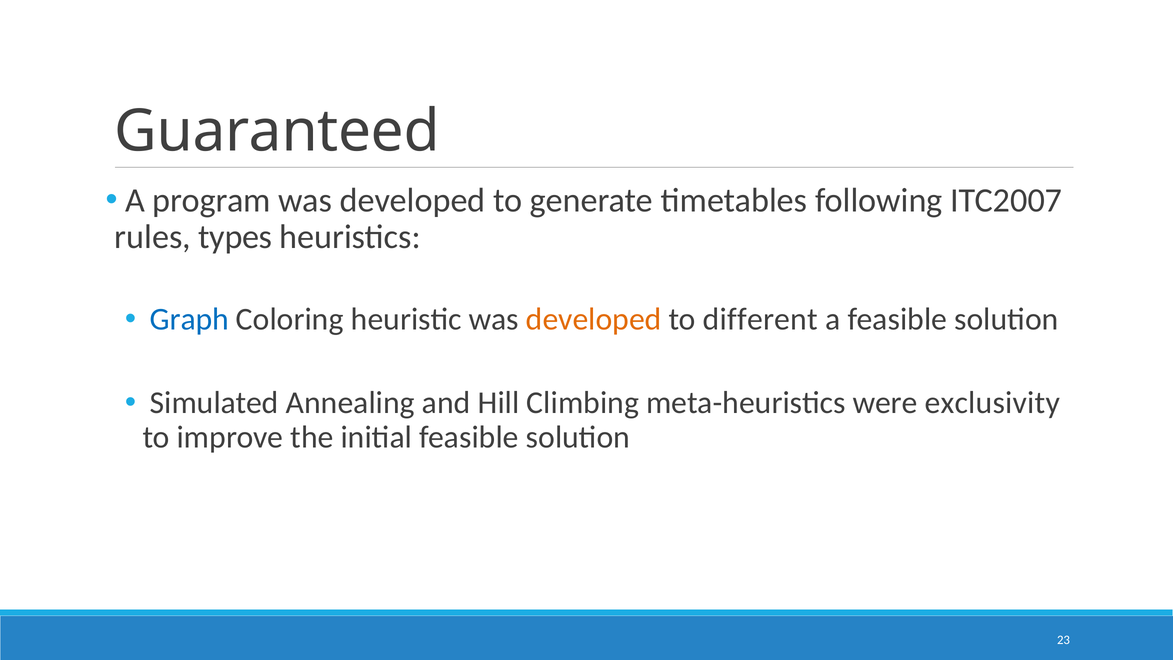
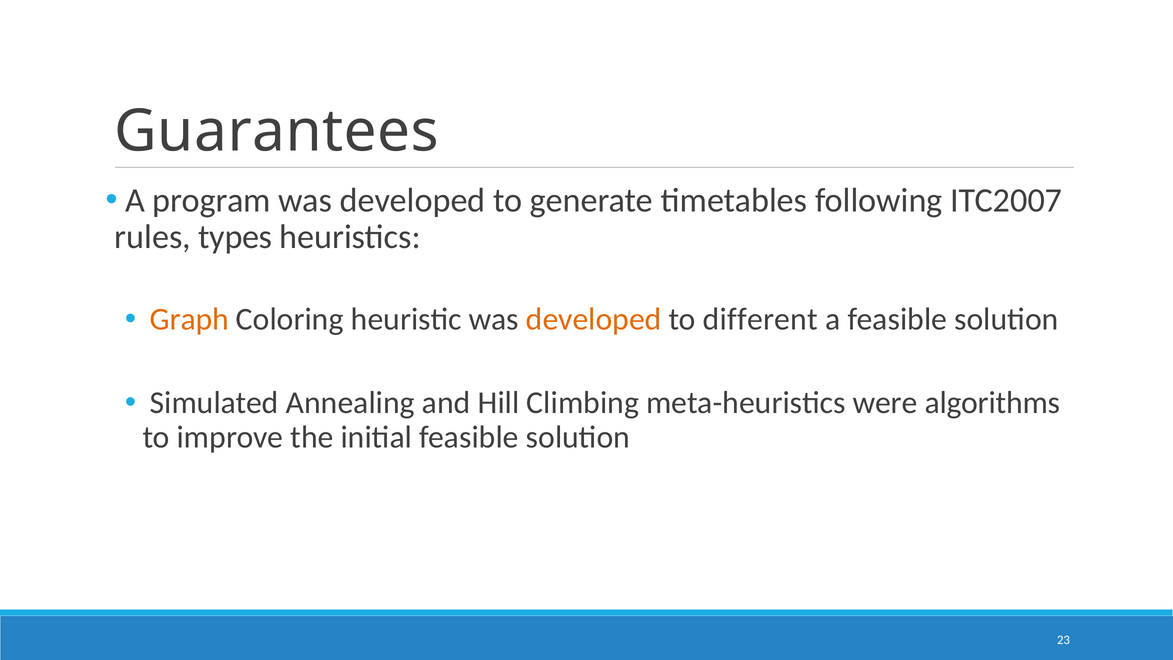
Guaranteed: Guaranteed -> Guarantees
Graph colour: blue -> orange
exclusivity: exclusivity -> algorithms
